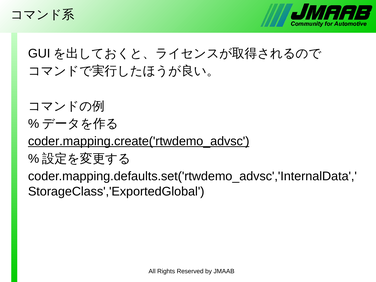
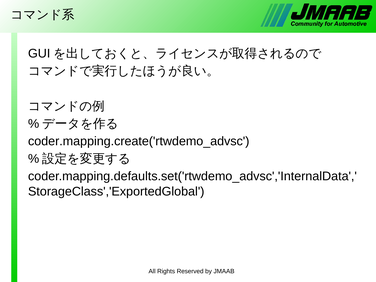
coder.mapping.create('rtwdemo_advsc underline: present -> none
